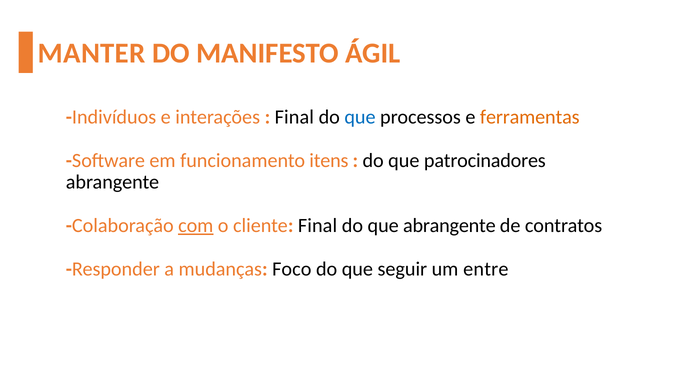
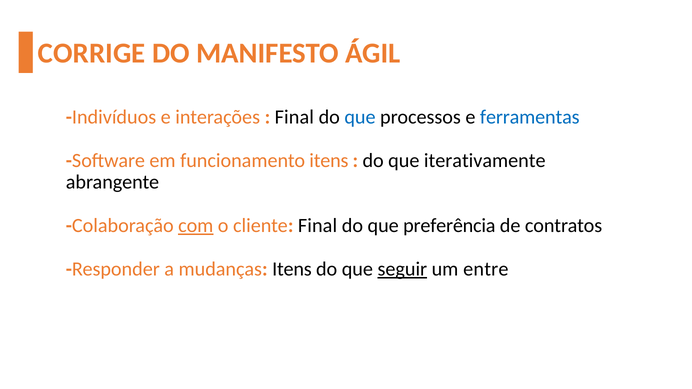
MANTER: MANTER -> CORRIGE
ferramentas colour: orange -> blue
patrocinadores: patrocinadores -> iterativamente
que abrangente: abrangente -> preferência
mudanças Foco: Foco -> Itens
seguir underline: none -> present
